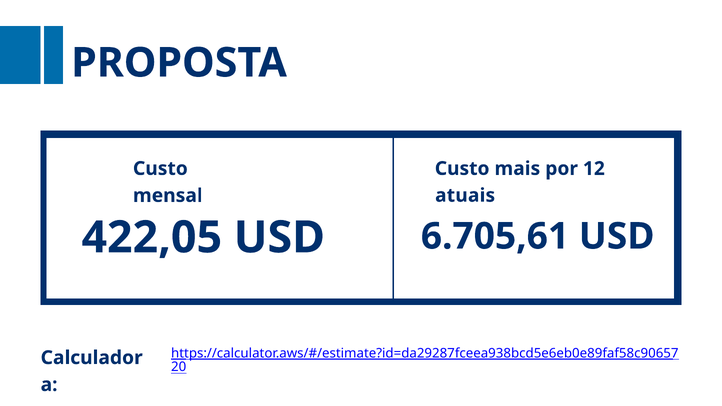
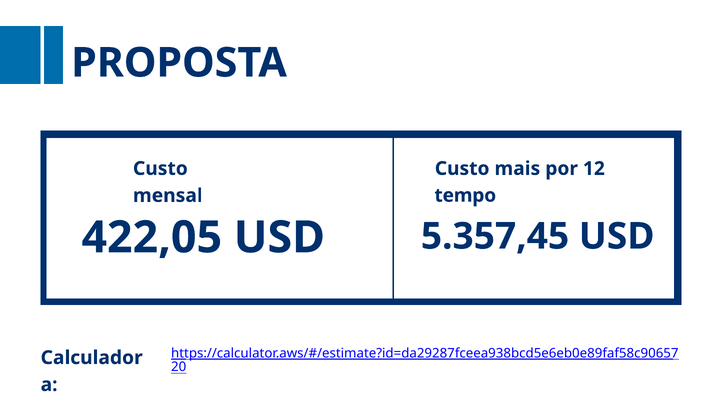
atuais: atuais -> tempo
6.705,61: 6.705,61 -> 5.357,45
